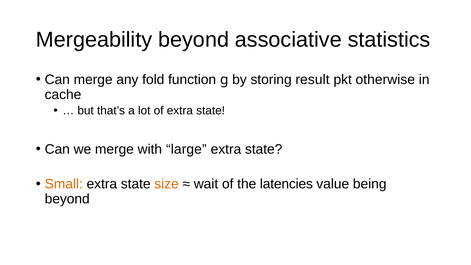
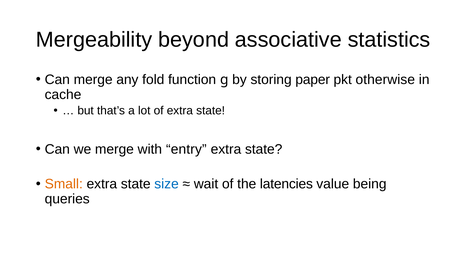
result: result -> paper
large: large -> entry
size colour: orange -> blue
beyond at (67, 199): beyond -> queries
